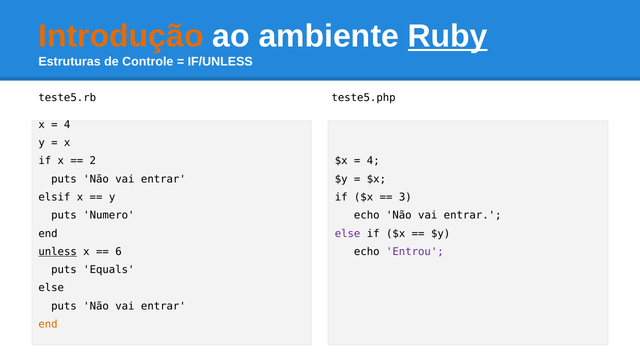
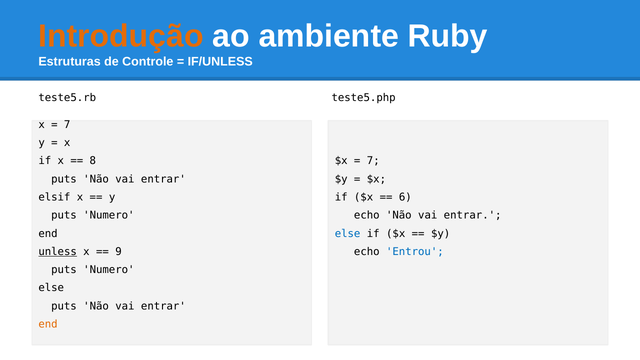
Ruby underline: present -> none
4 at (67, 125): 4 -> 7
2: 2 -> 8
4 at (373, 161): 4 -> 7
3: 3 -> 6
else at (348, 234) colour: purple -> blue
6: 6 -> 9
Entrou colour: purple -> blue
Equals at (109, 270): Equals -> Numero
